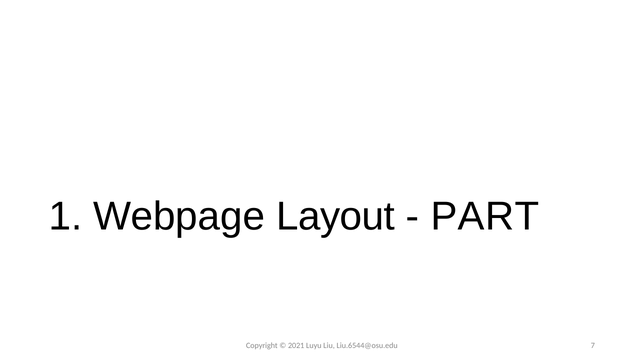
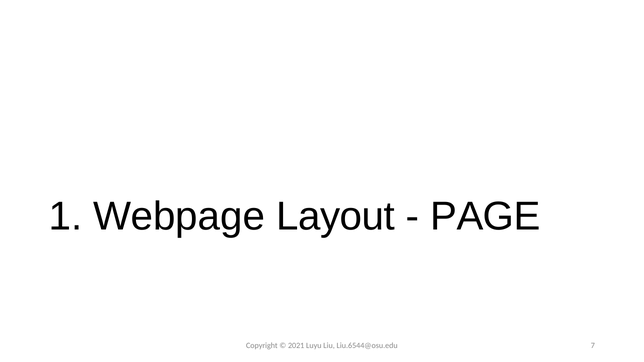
PART: PART -> PAGE
